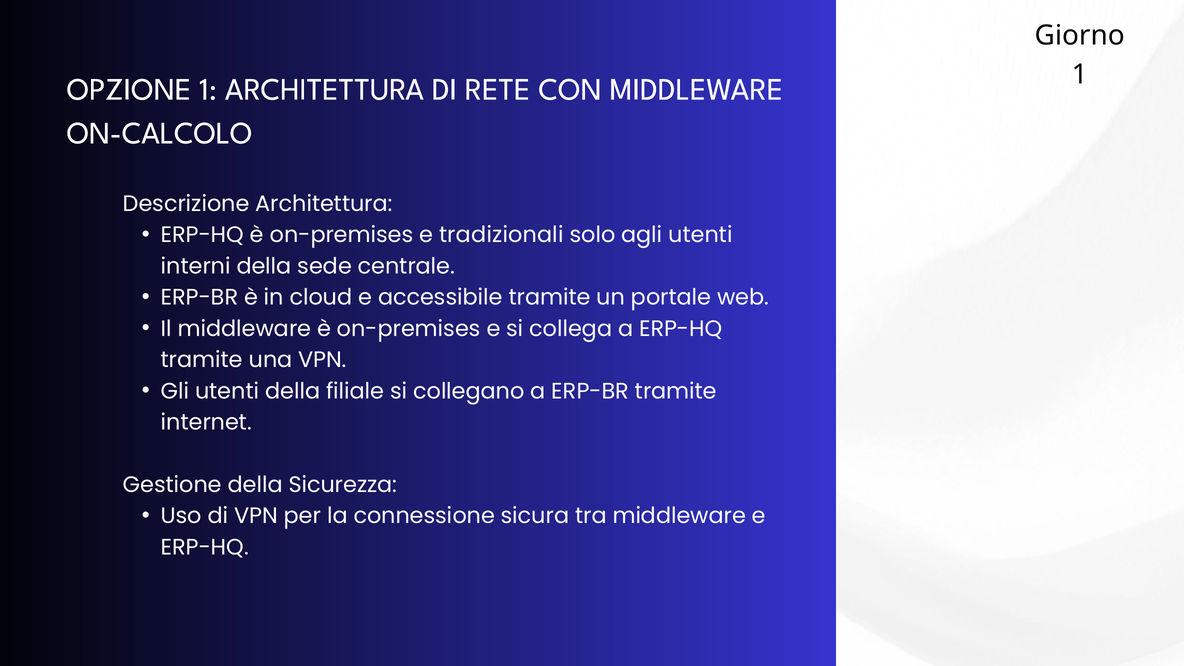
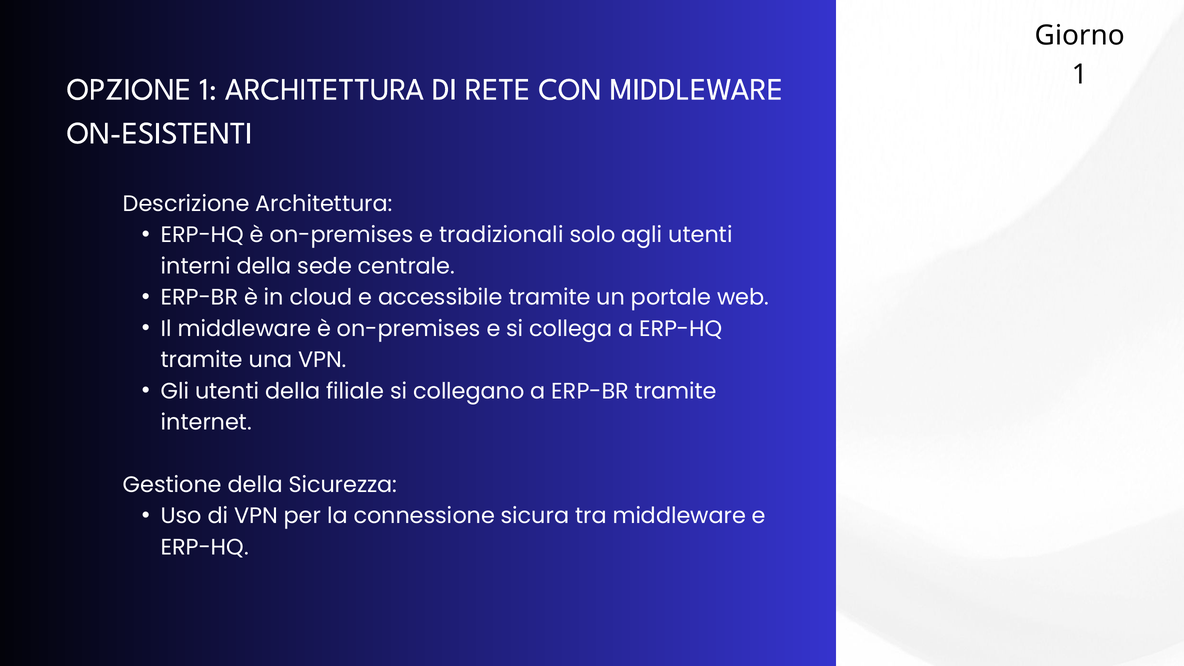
ON-CALCOLO: ON-CALCOLO -> ON-ESISTENTI
